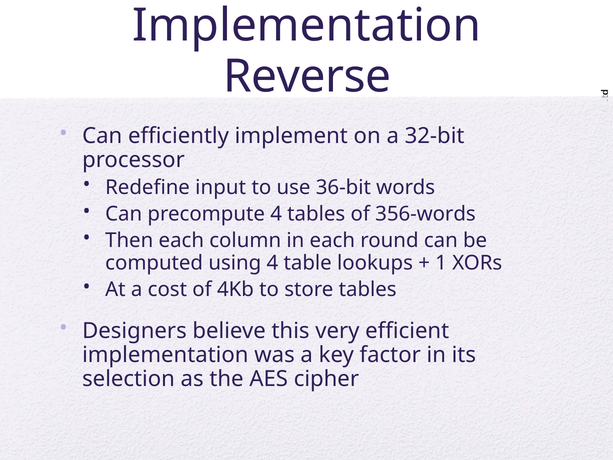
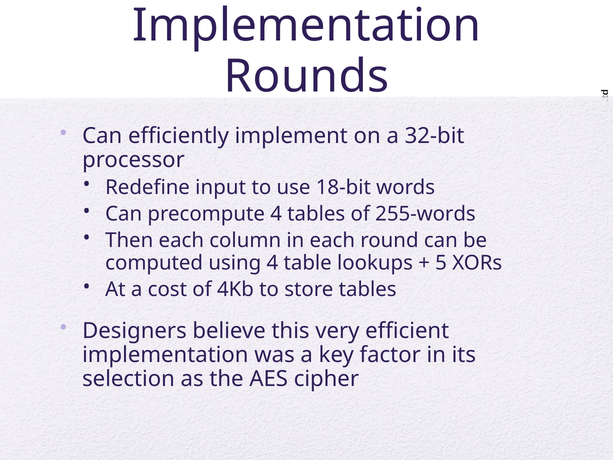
Reverse: Reverse -> Rounds
36-bit: 36-bit -> 18-bit
356-words: 356-words -> 255-words
1: 1 -> 5
